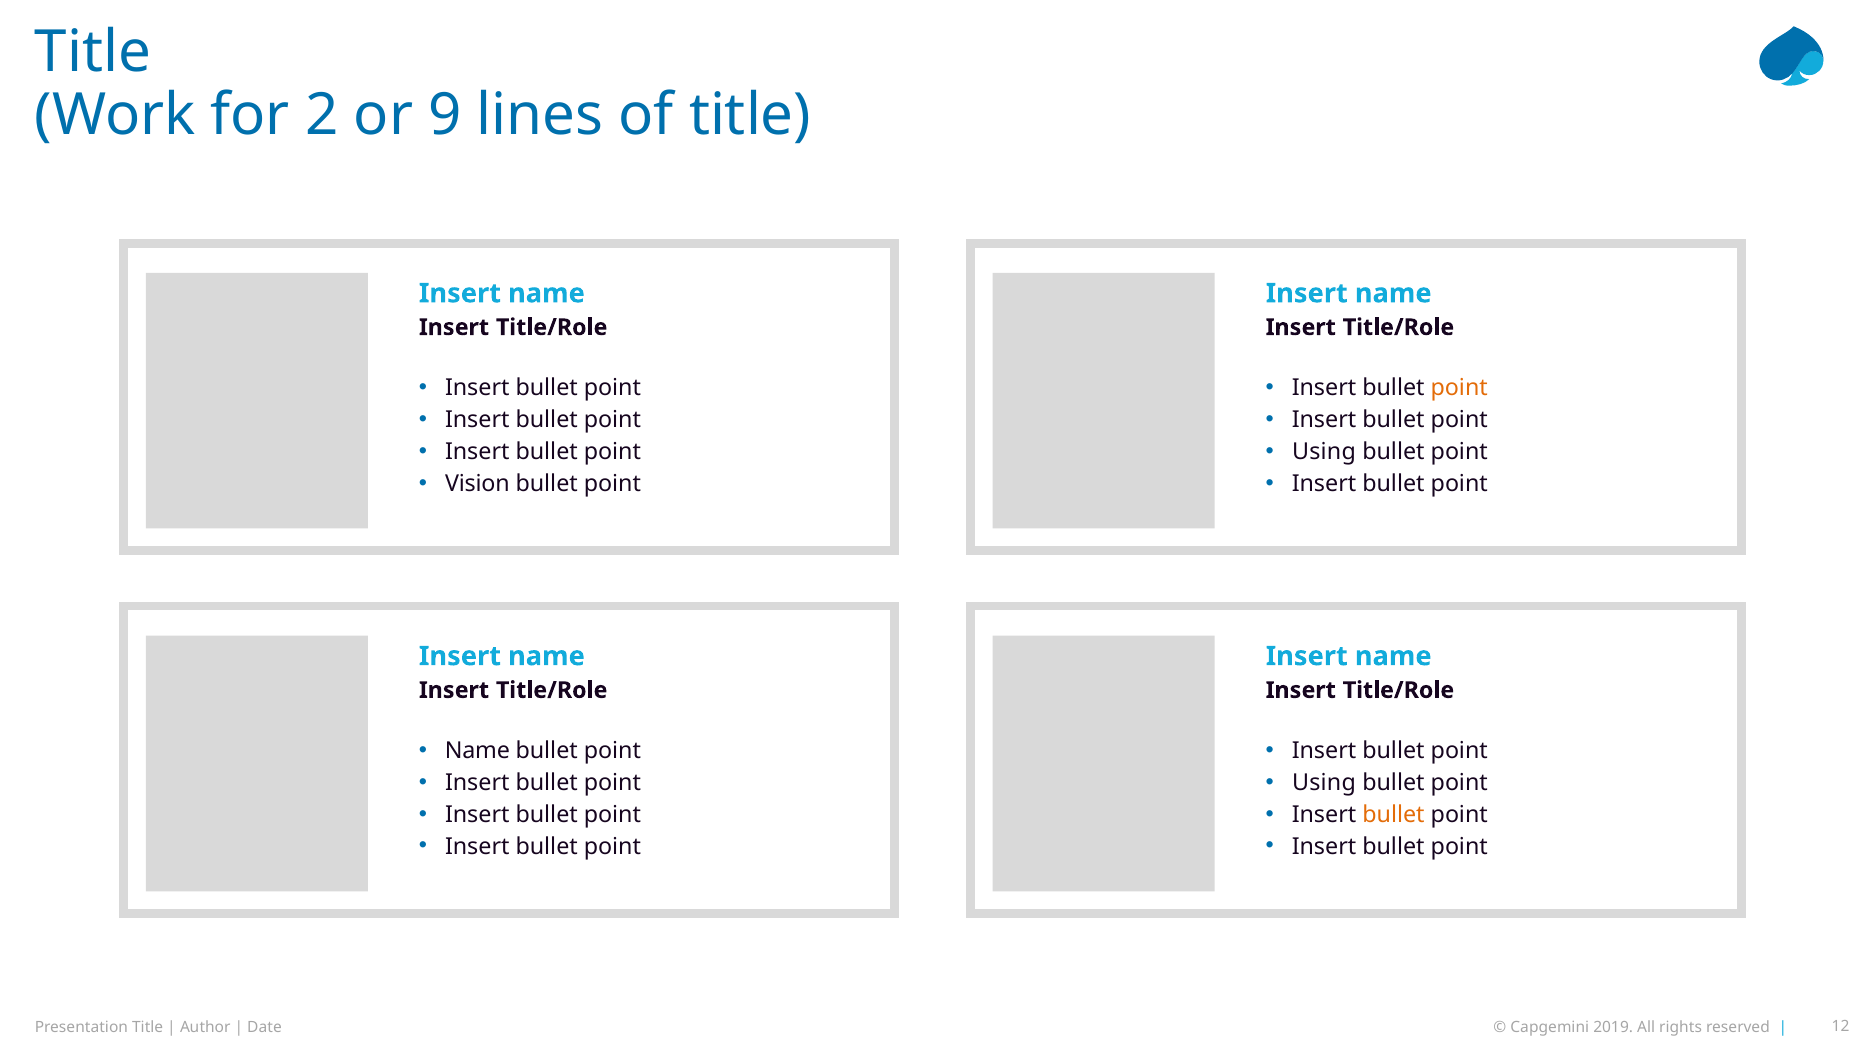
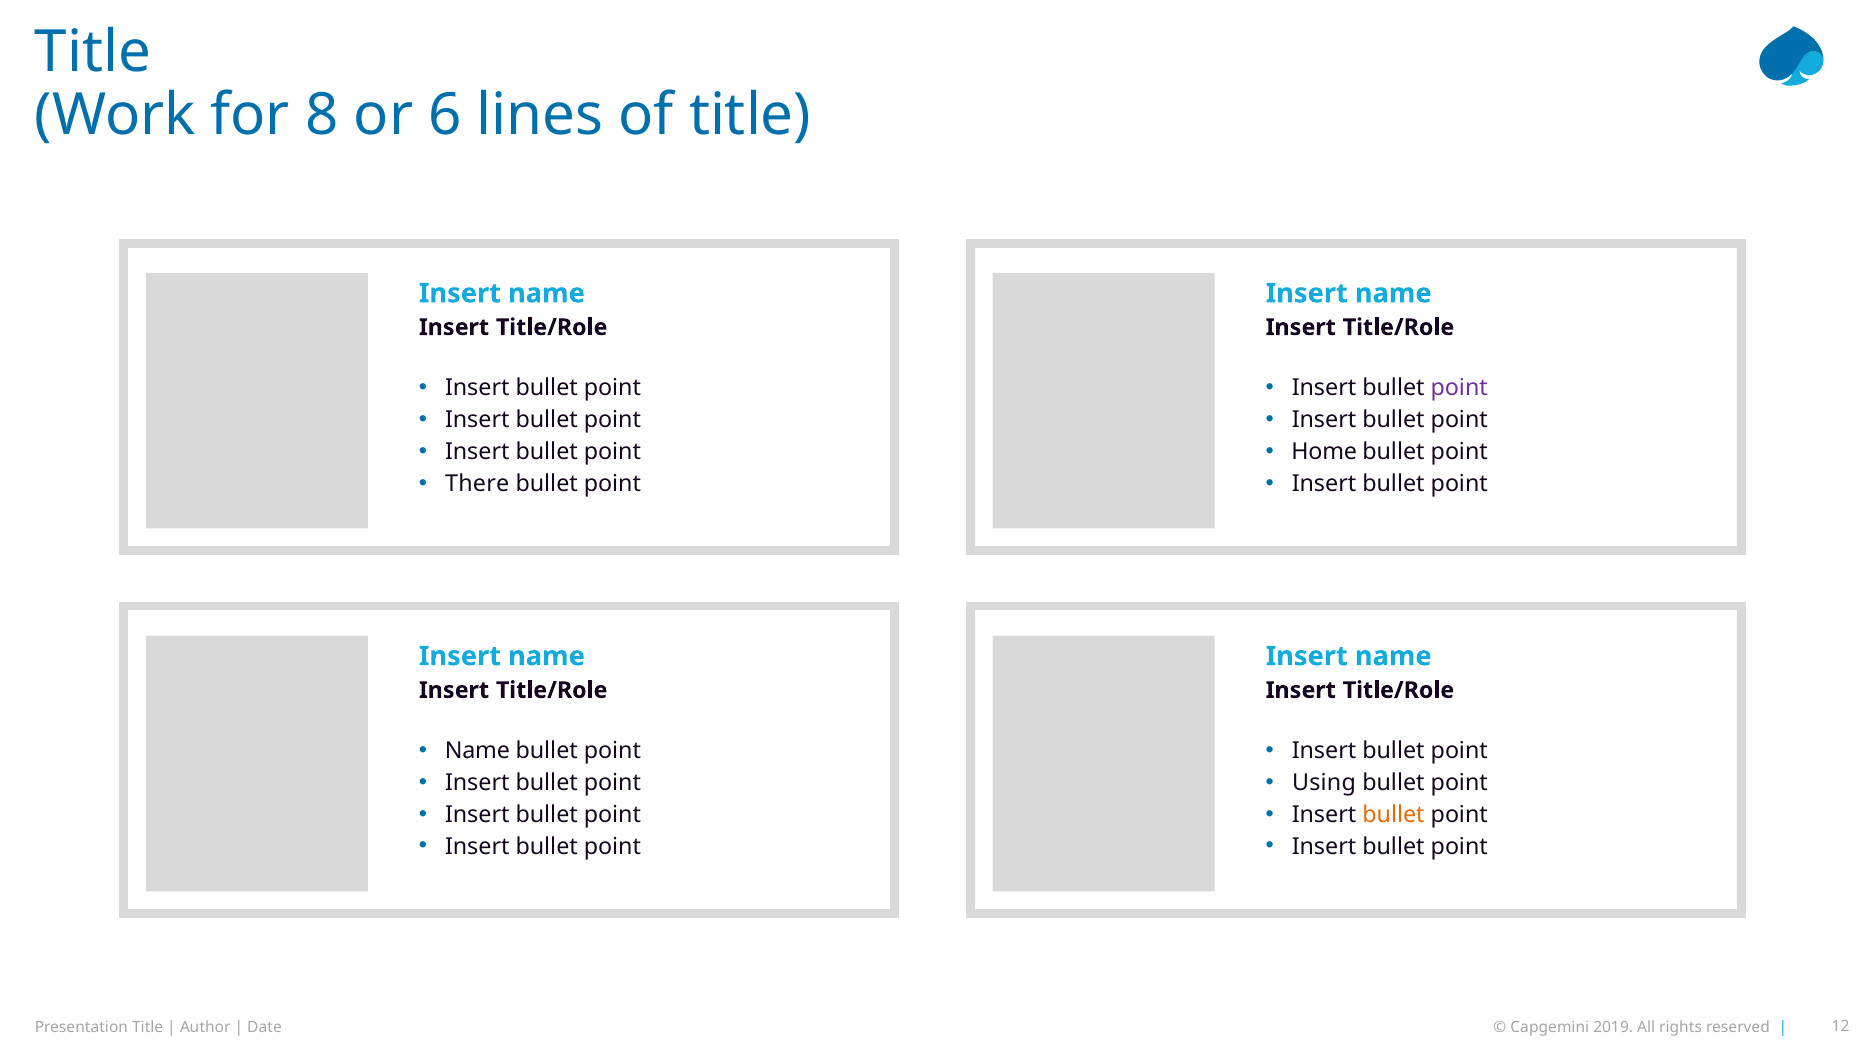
2: 2 -> 8
9: 9 -> 6
point at (1459, 388) colour: orange -> purple
Using at (1324, 452): Using -> Home
Vision: Vision -> There
